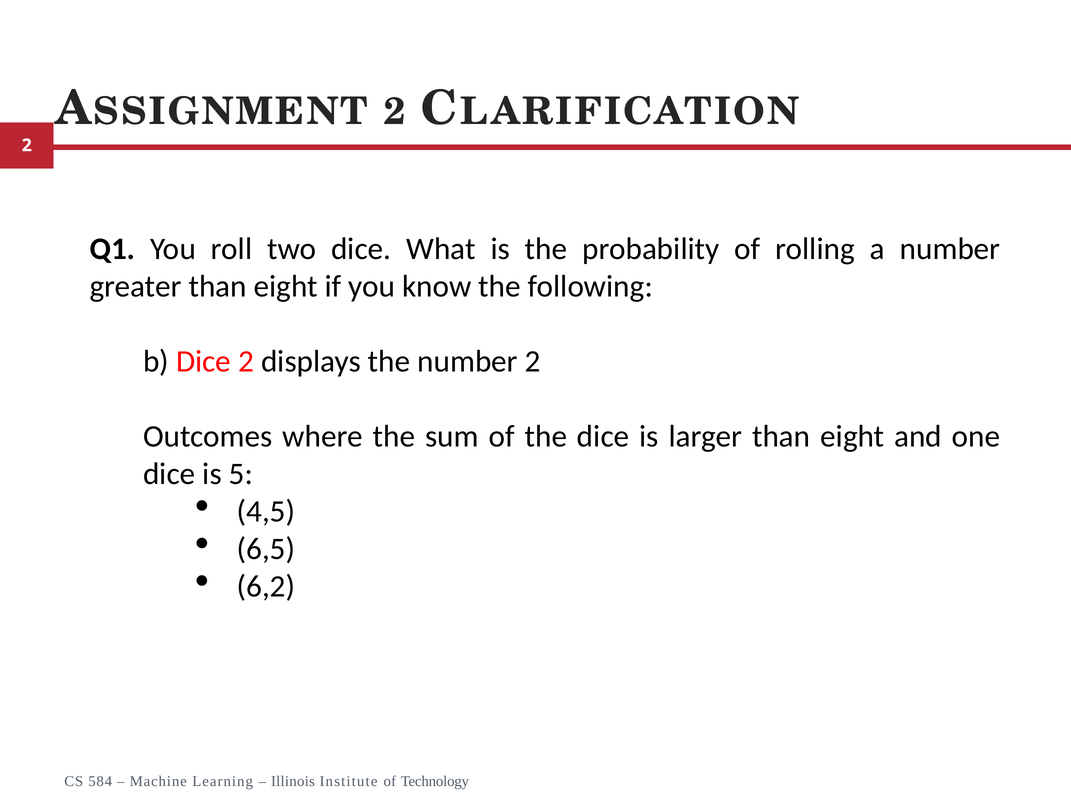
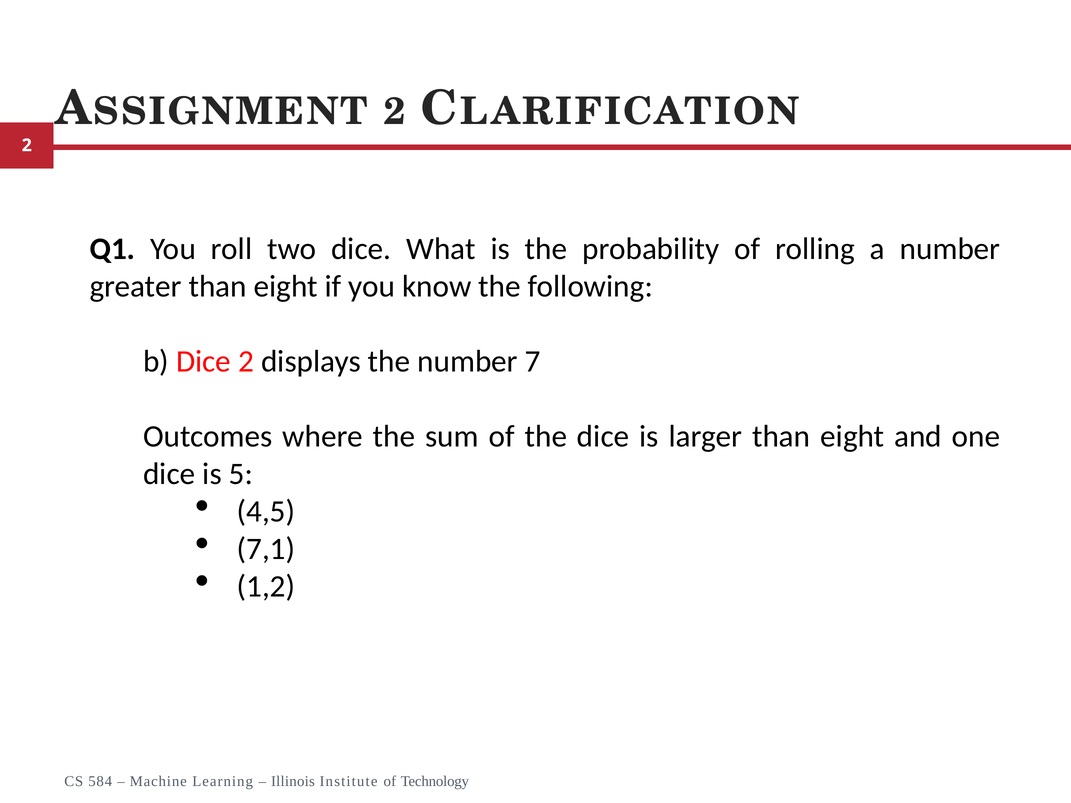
number 2: 2 -> 7
6,5: 6,5 -> 7,1
6,2: 6,2 -> 1,2
